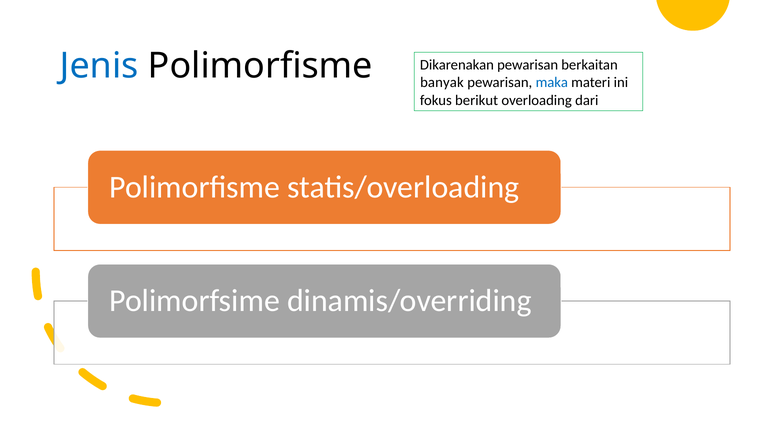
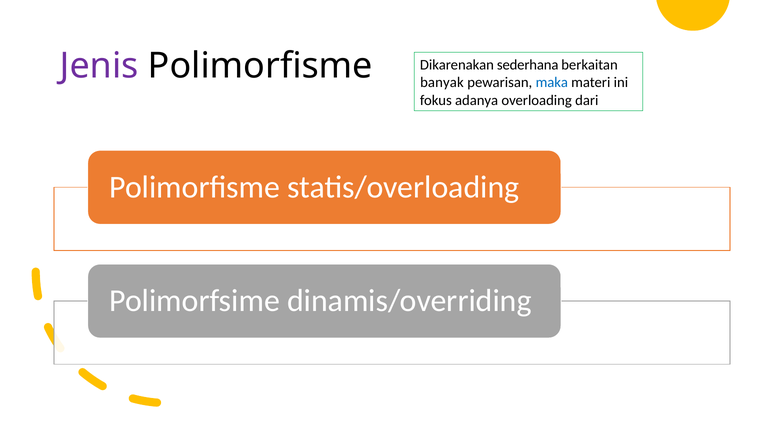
Jenis colour: blue -> purple
Dikarenakan pewarisan: pewarisan -> sederhana
berikut: berikut -> adanya
